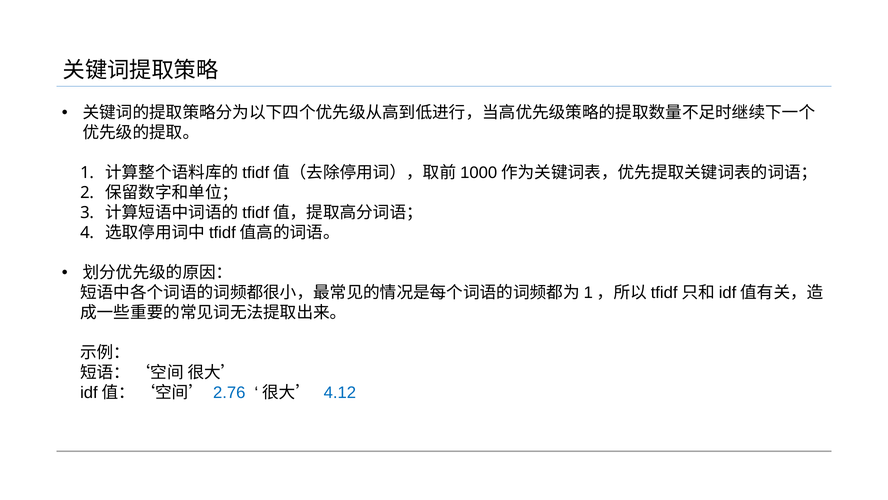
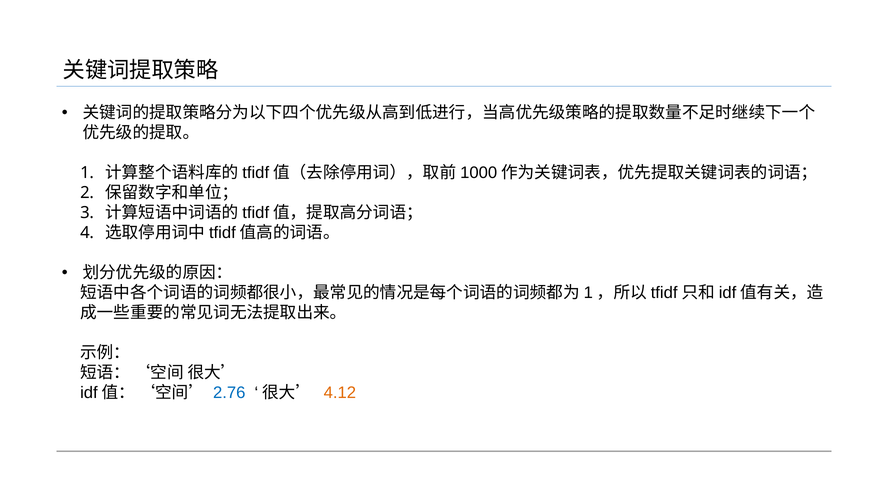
4.12 colour: blue -> orange
